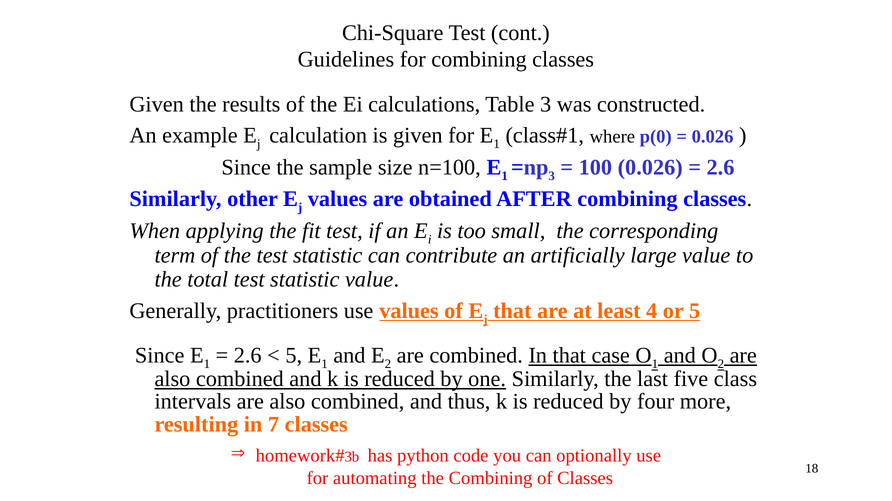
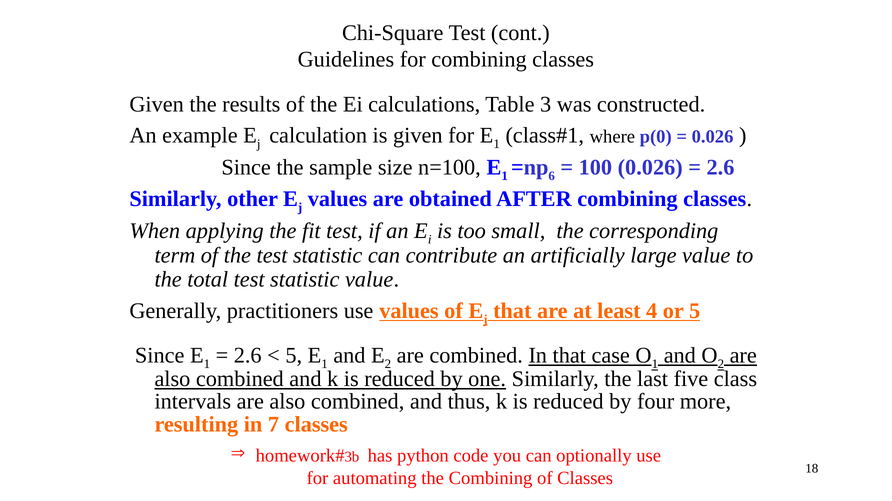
3 at (552, 176): 3 -> 6
